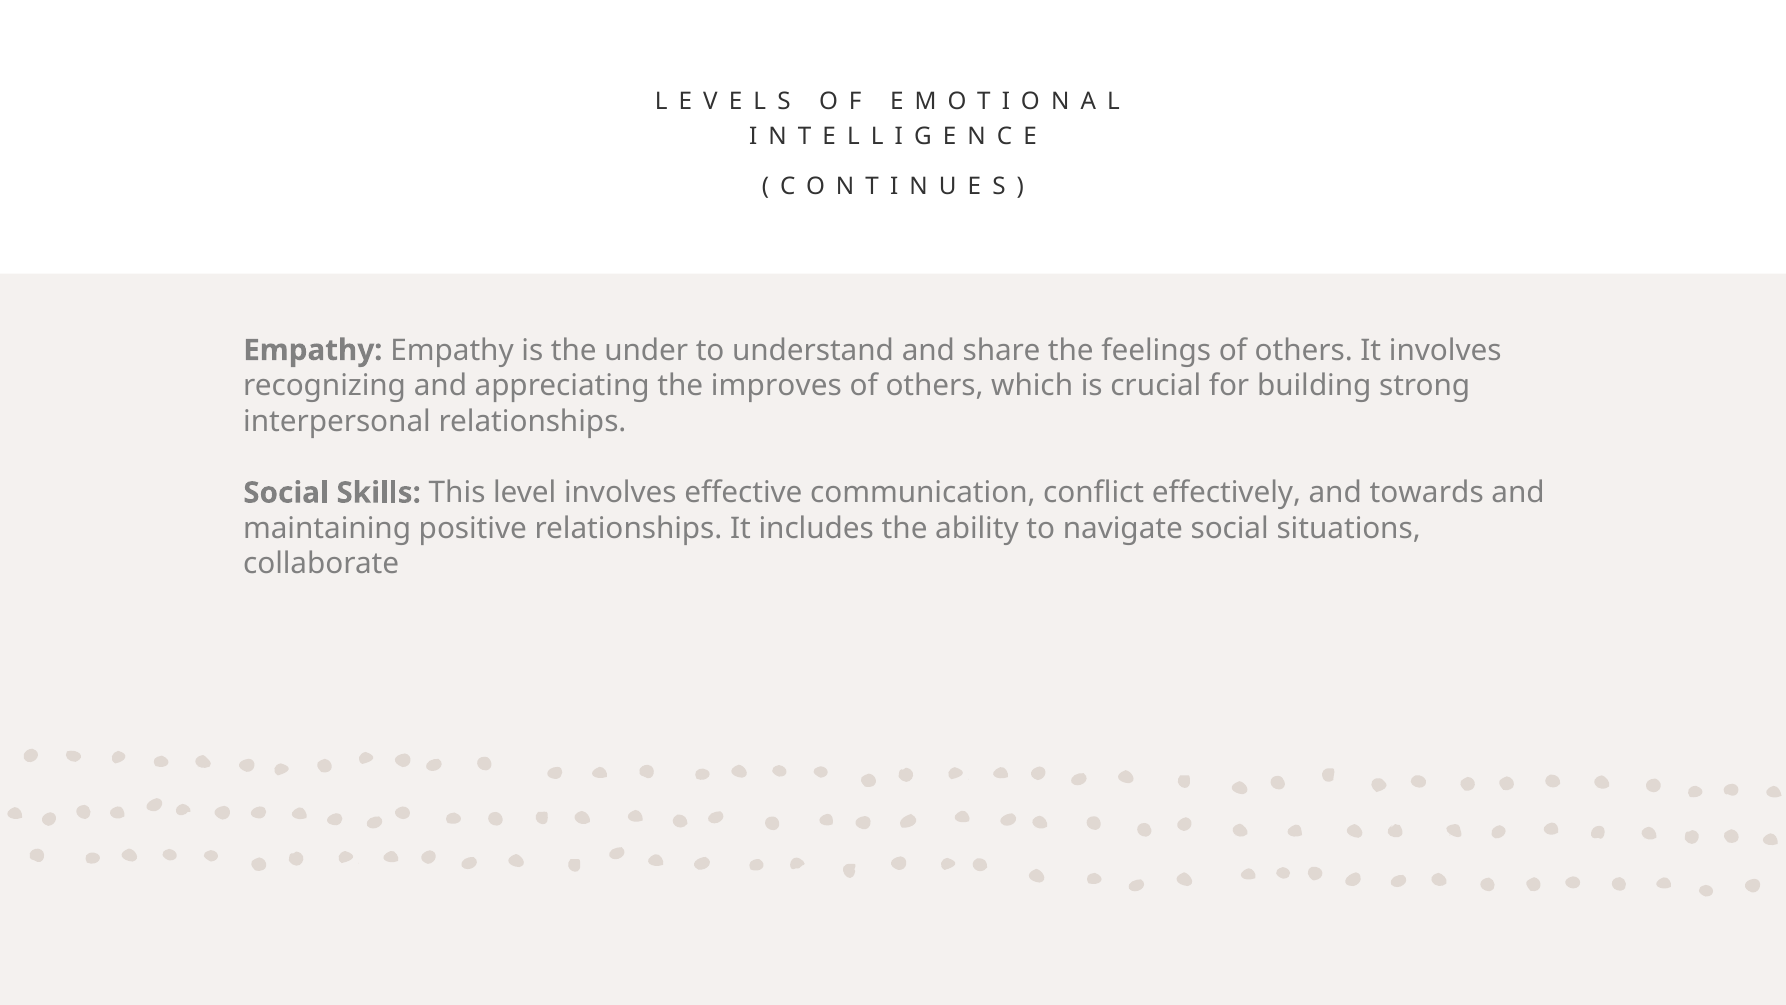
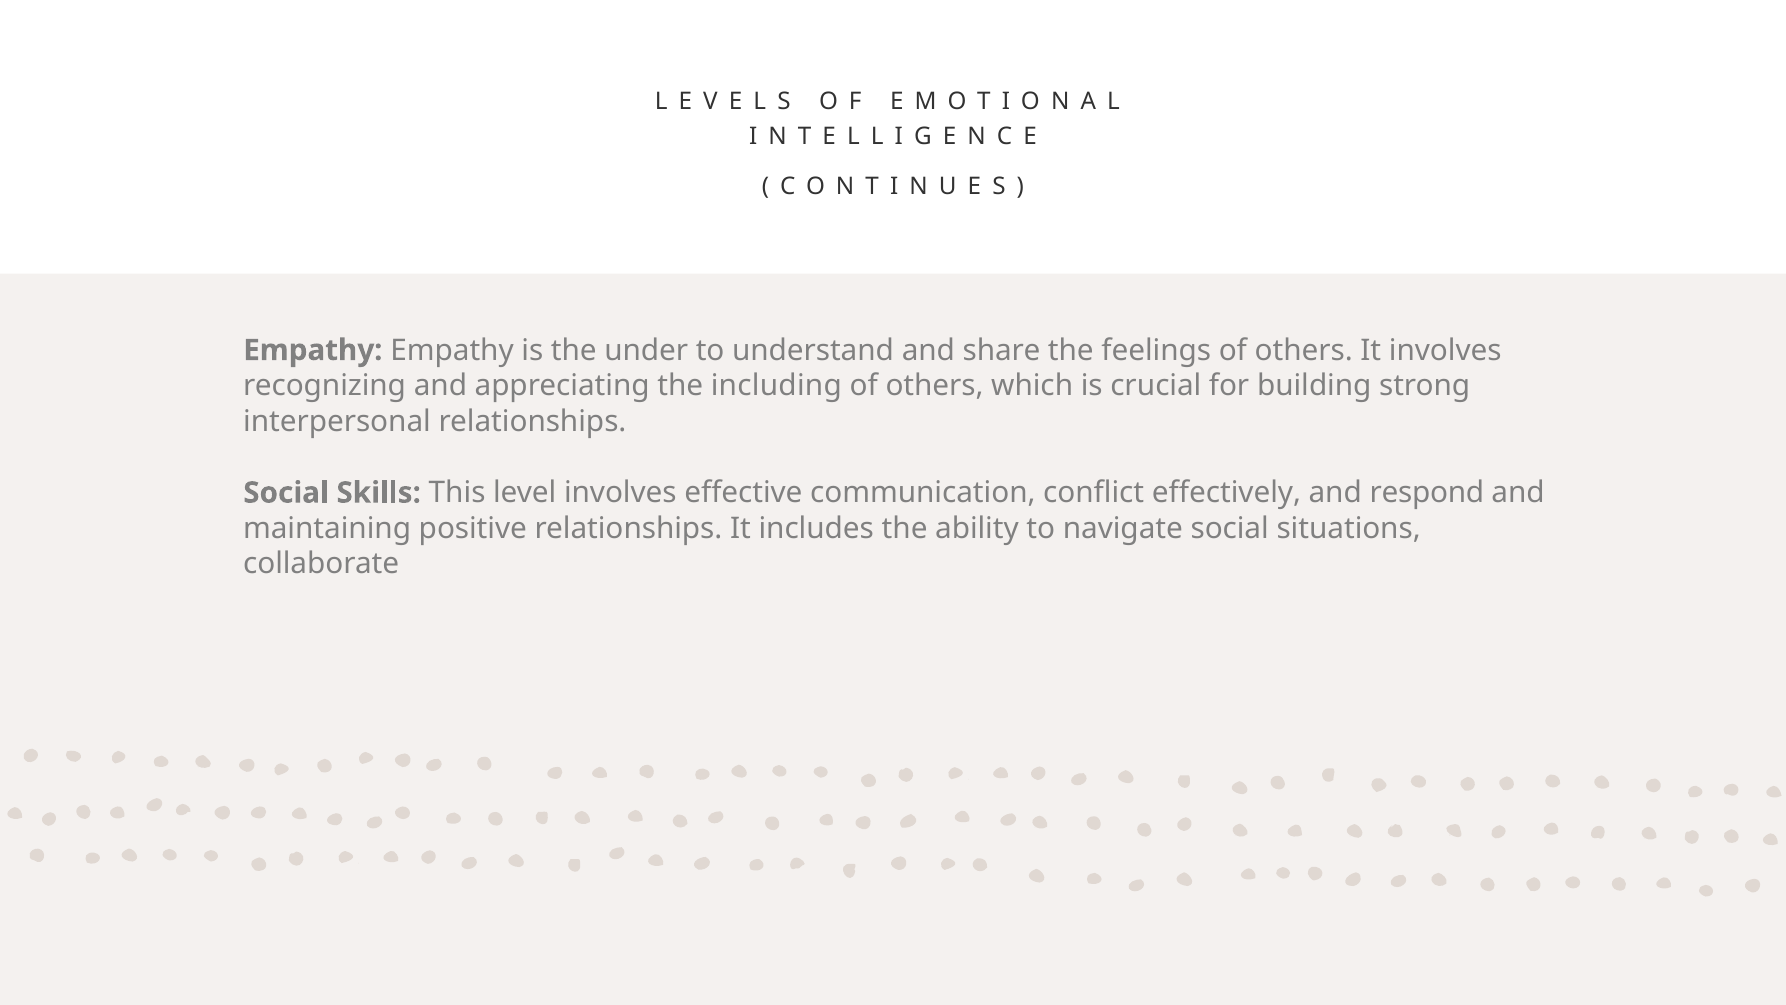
improves: improves -> including
towards: towards -> respond
